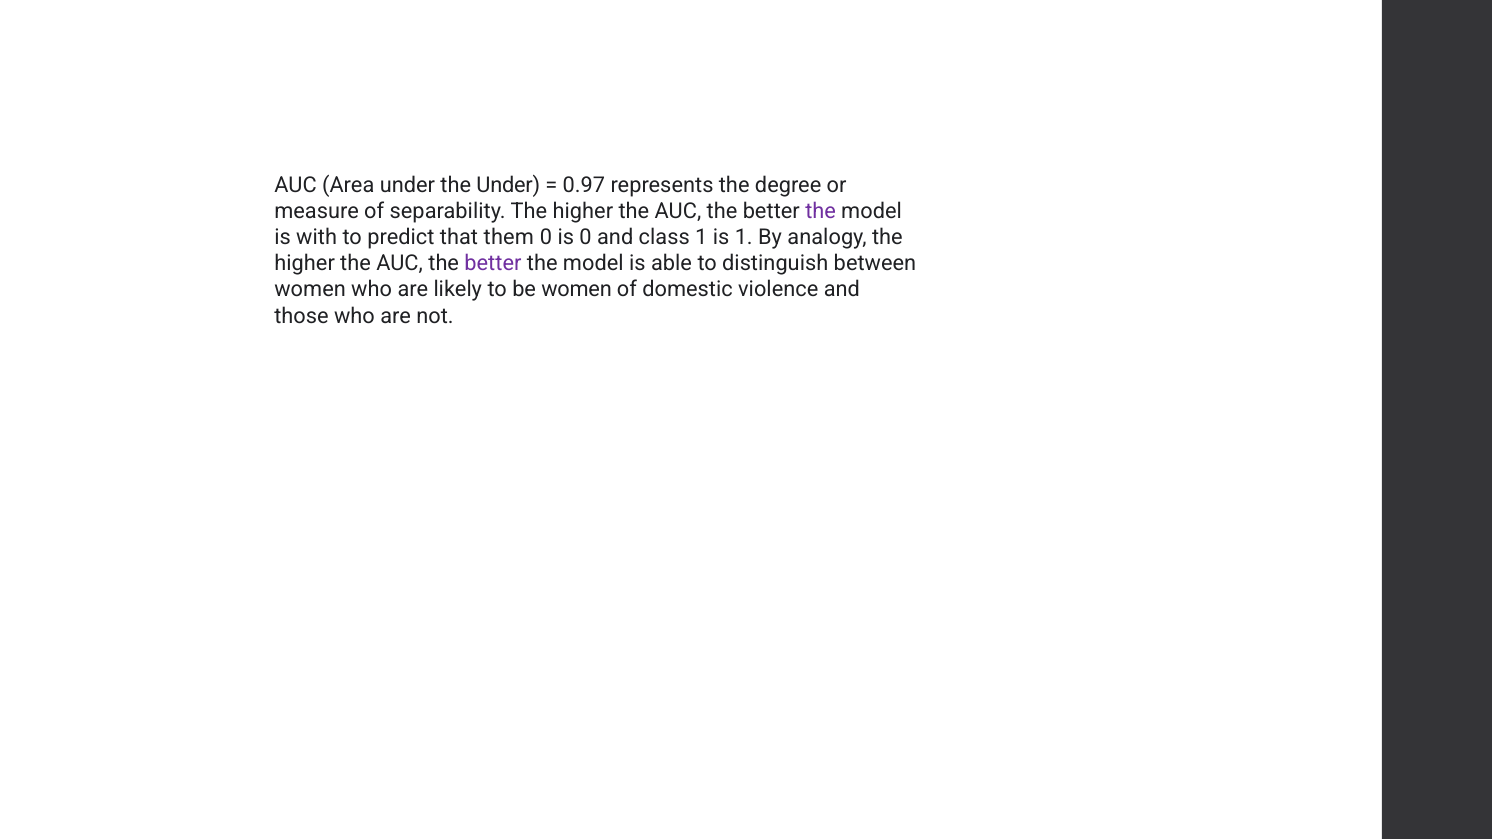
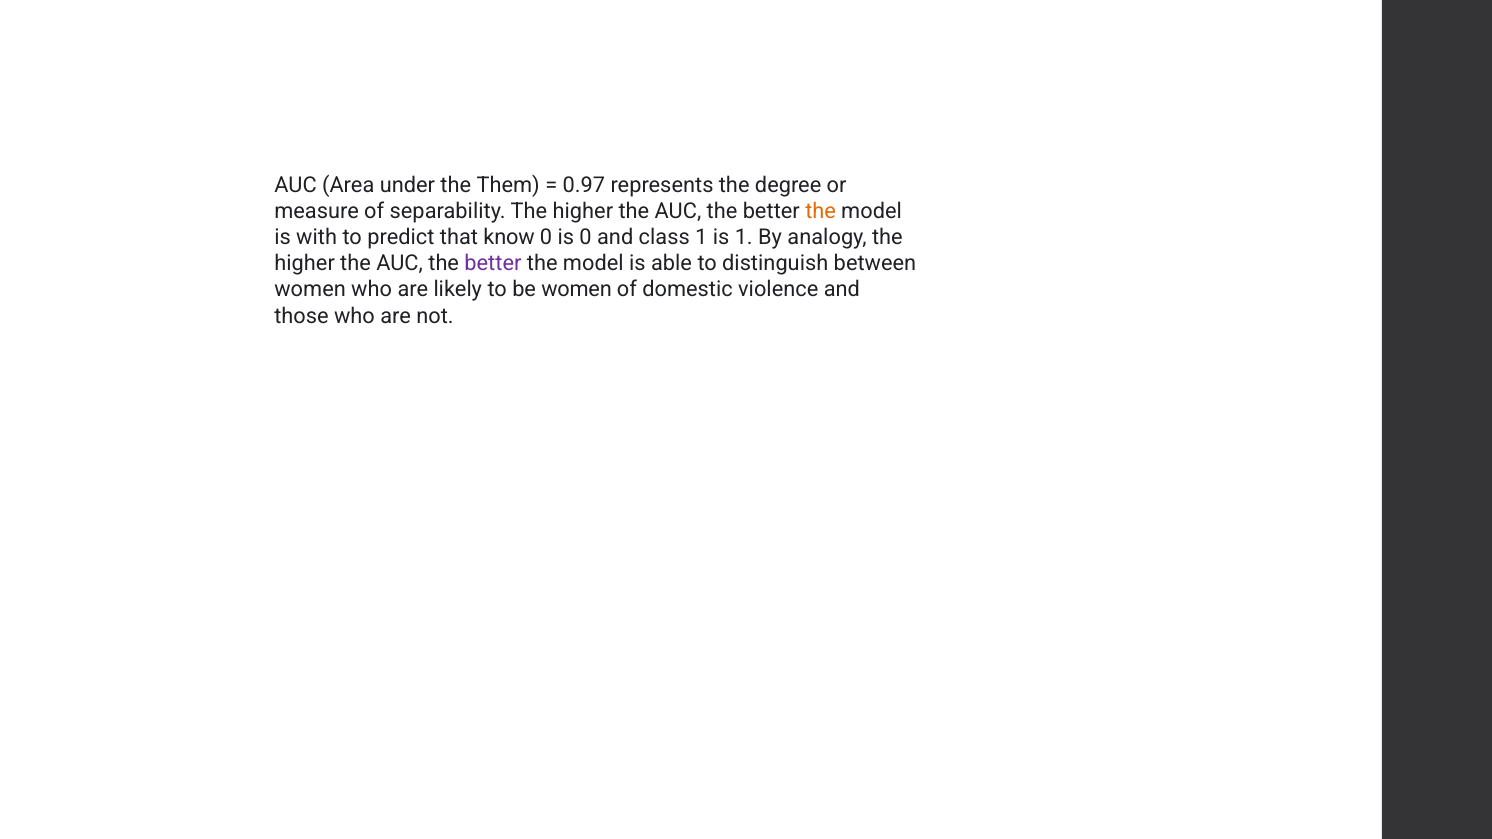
the Under: Under -> Them
the at (821, 211) colour: purple -> orange
them: them -> know
